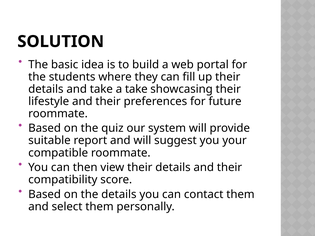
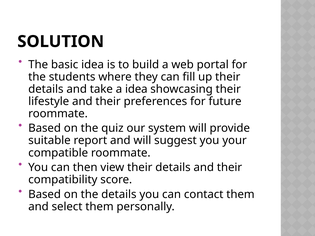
a take: take -> idea
